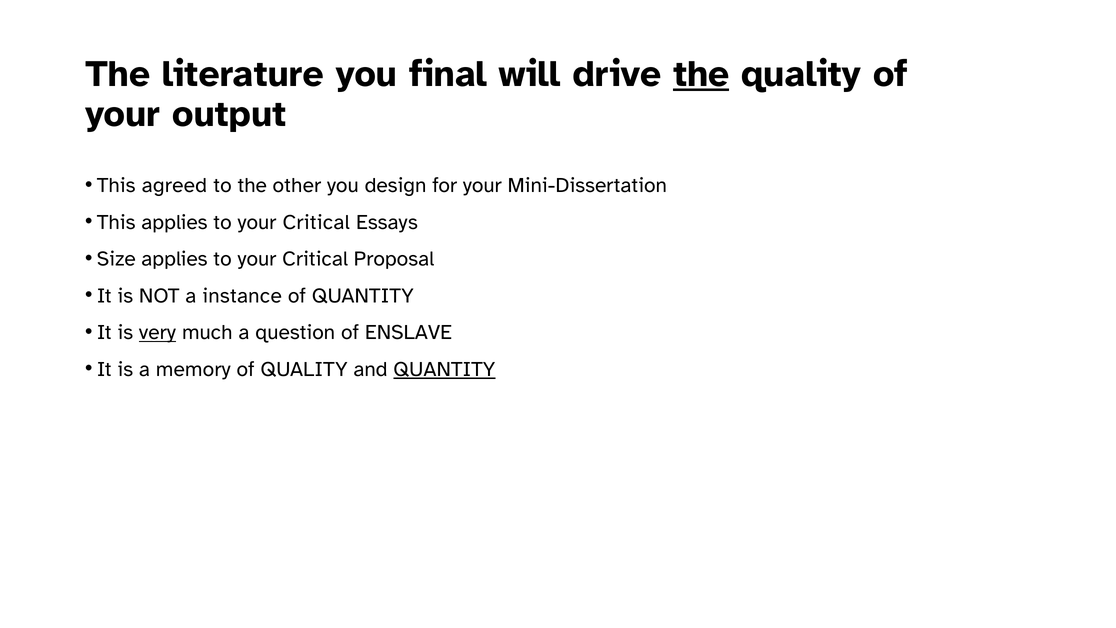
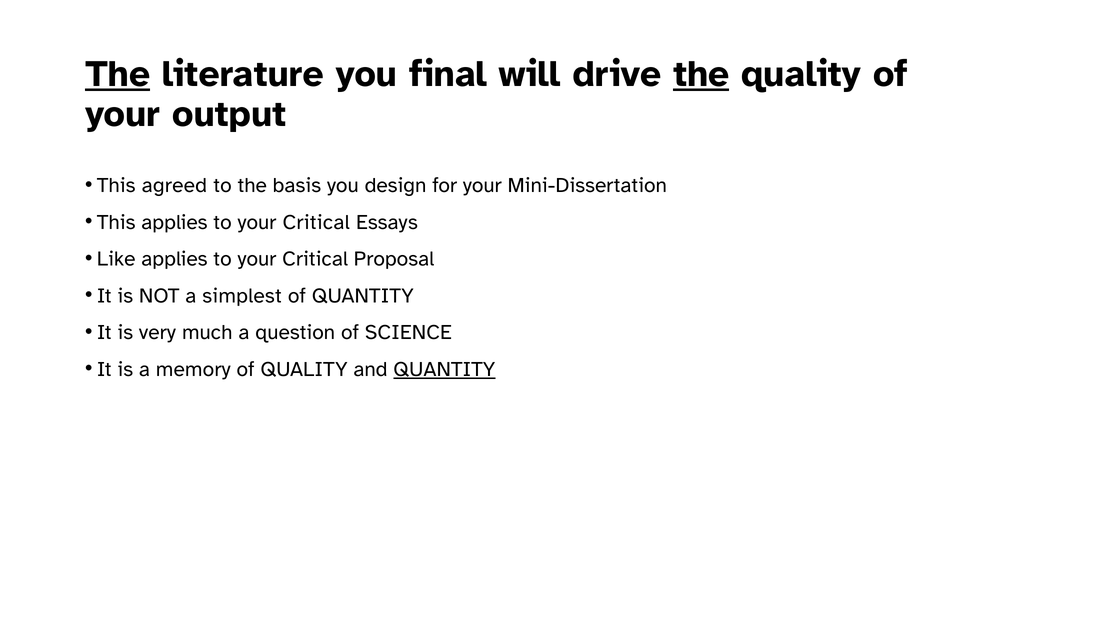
The at (118, 74) underline: none -> present
other: other -> basis
Size: Size -> Like
instance: instance -> simplest
very underline: present -> none
ENSLAVE: ENSLAVE -> SCIENCE
